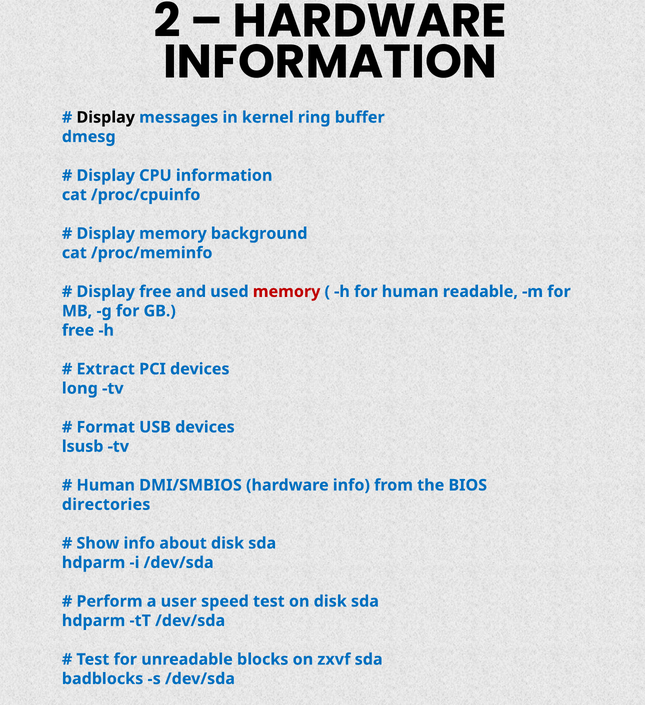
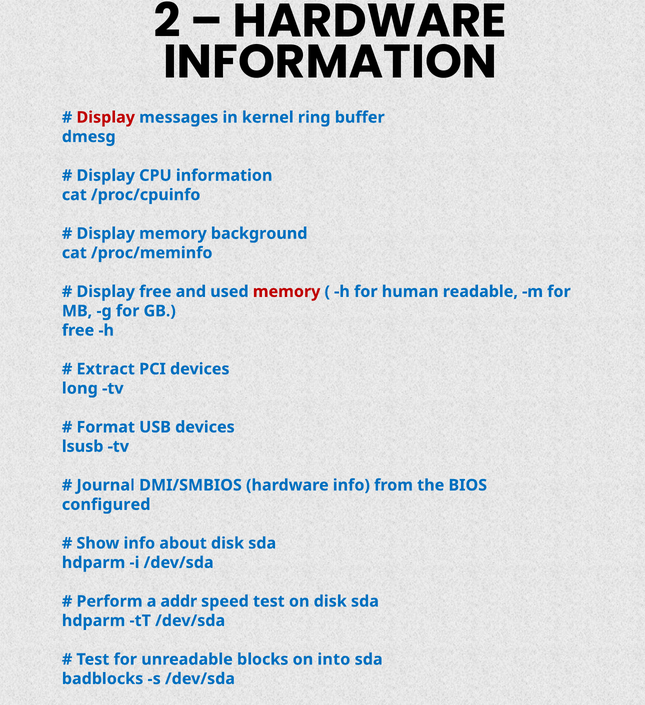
Display at (106, 117) colour: black -> red
Human at (106, 485): Human -> Journal
directories: directories -> configured
user: user -> addr
zxvf: zxvf -> into
